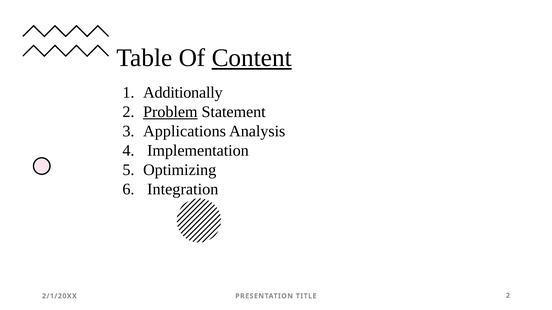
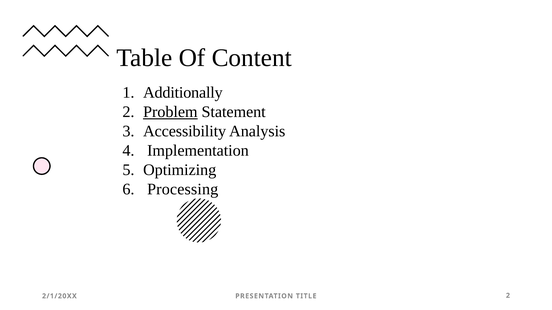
Content underline: present -> none
Applications: Applications -> Accessibility
Integration: Integration -> Processing
